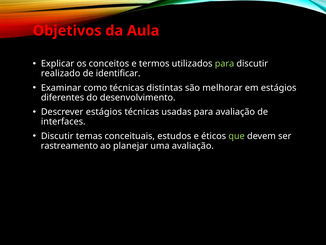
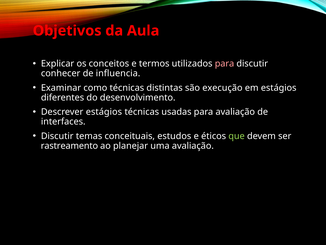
para at (224, 64) colour: light green -> pink
realizado: realizado -> conhecer
identificar: identificar -> influencia
melhorar: melhorar -> execução
